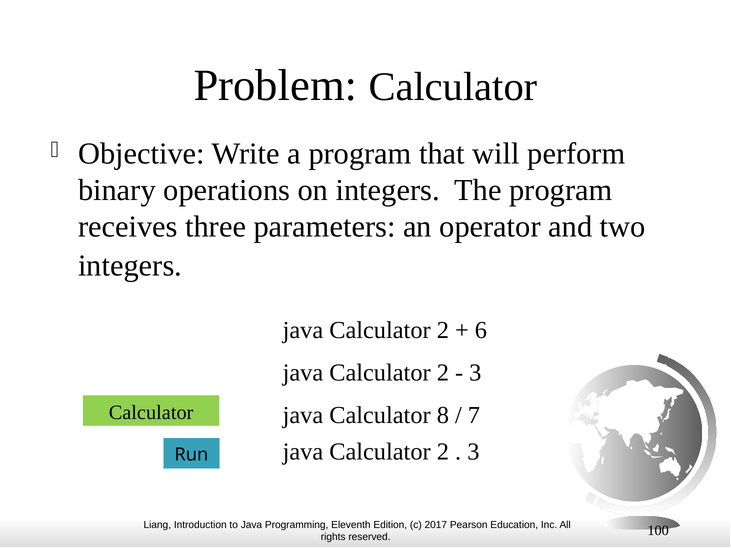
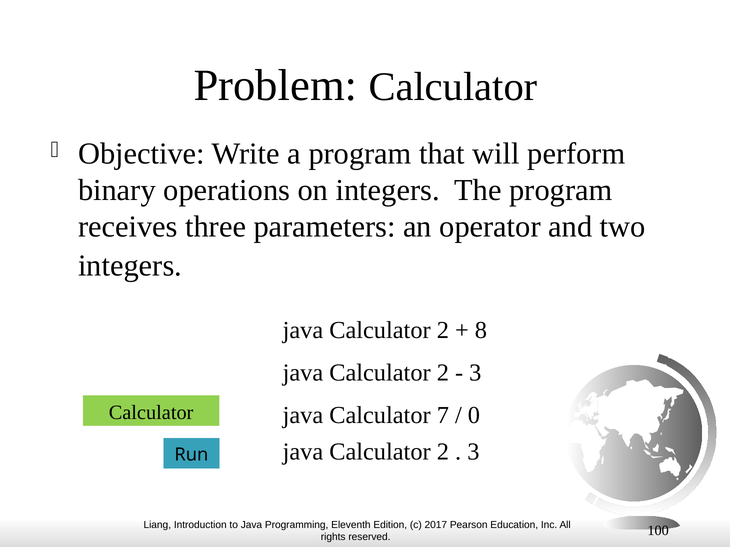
6: 6 -> 8
8: 8 -> 7
7: 7 -> 0
